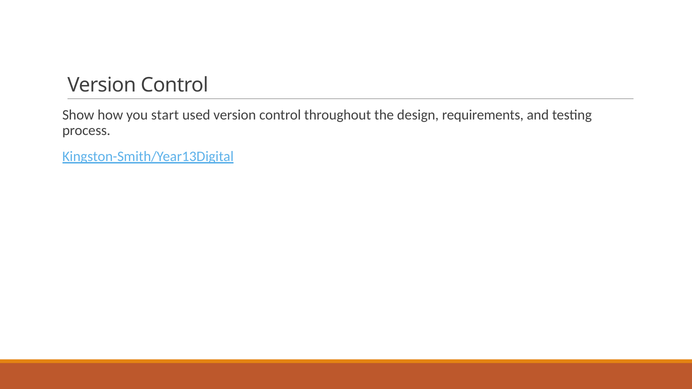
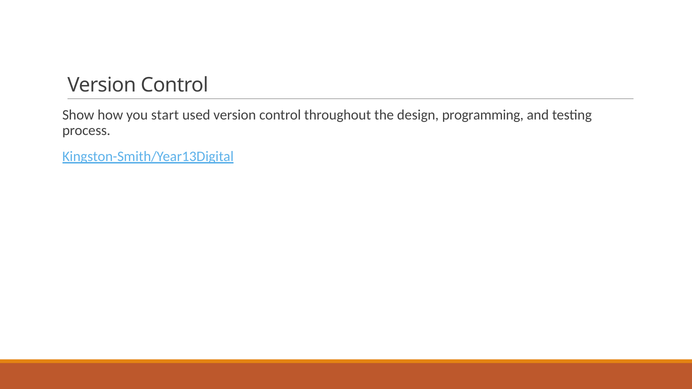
requirements: requirements -> programming
